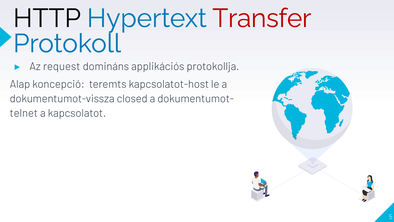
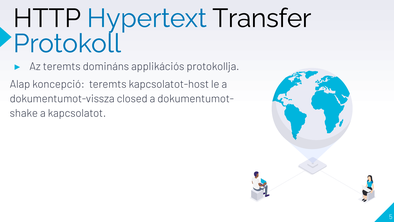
Transfer colour: red -> black
Az request: request -> teremts
telnet: telnet -> shake
